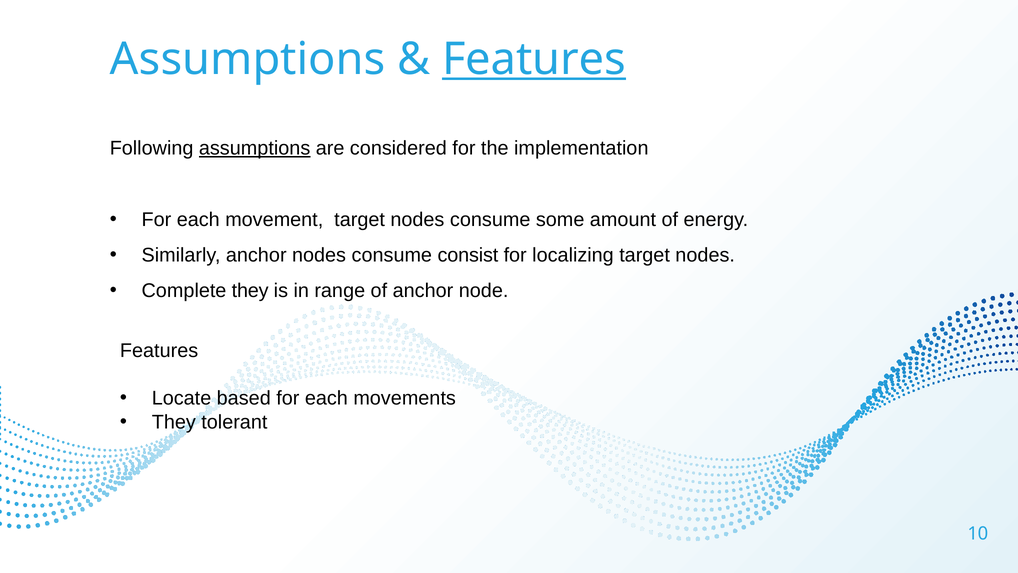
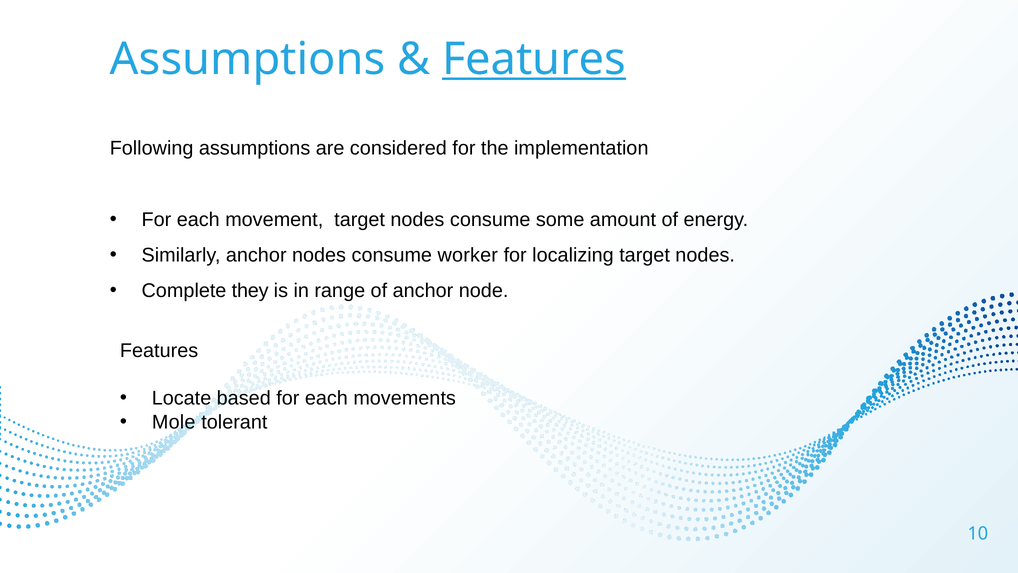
assumptions at (255, 148) underline: present -> none
consist: consist -> worker
They at (174, 422): They -> Mole
